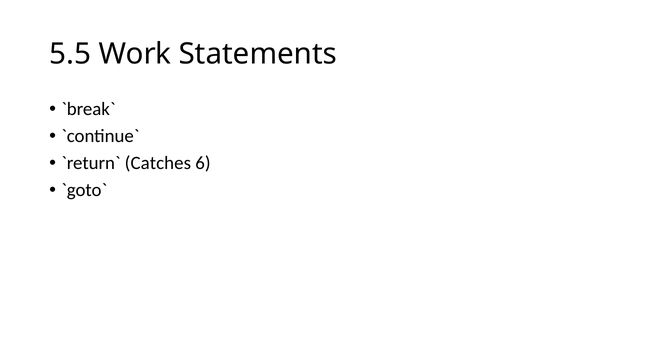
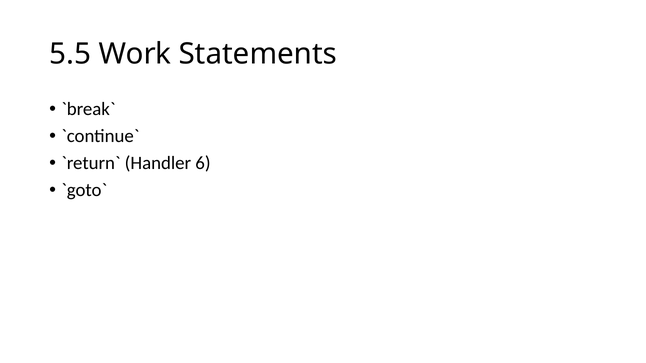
Catches: Catches -> Handler
